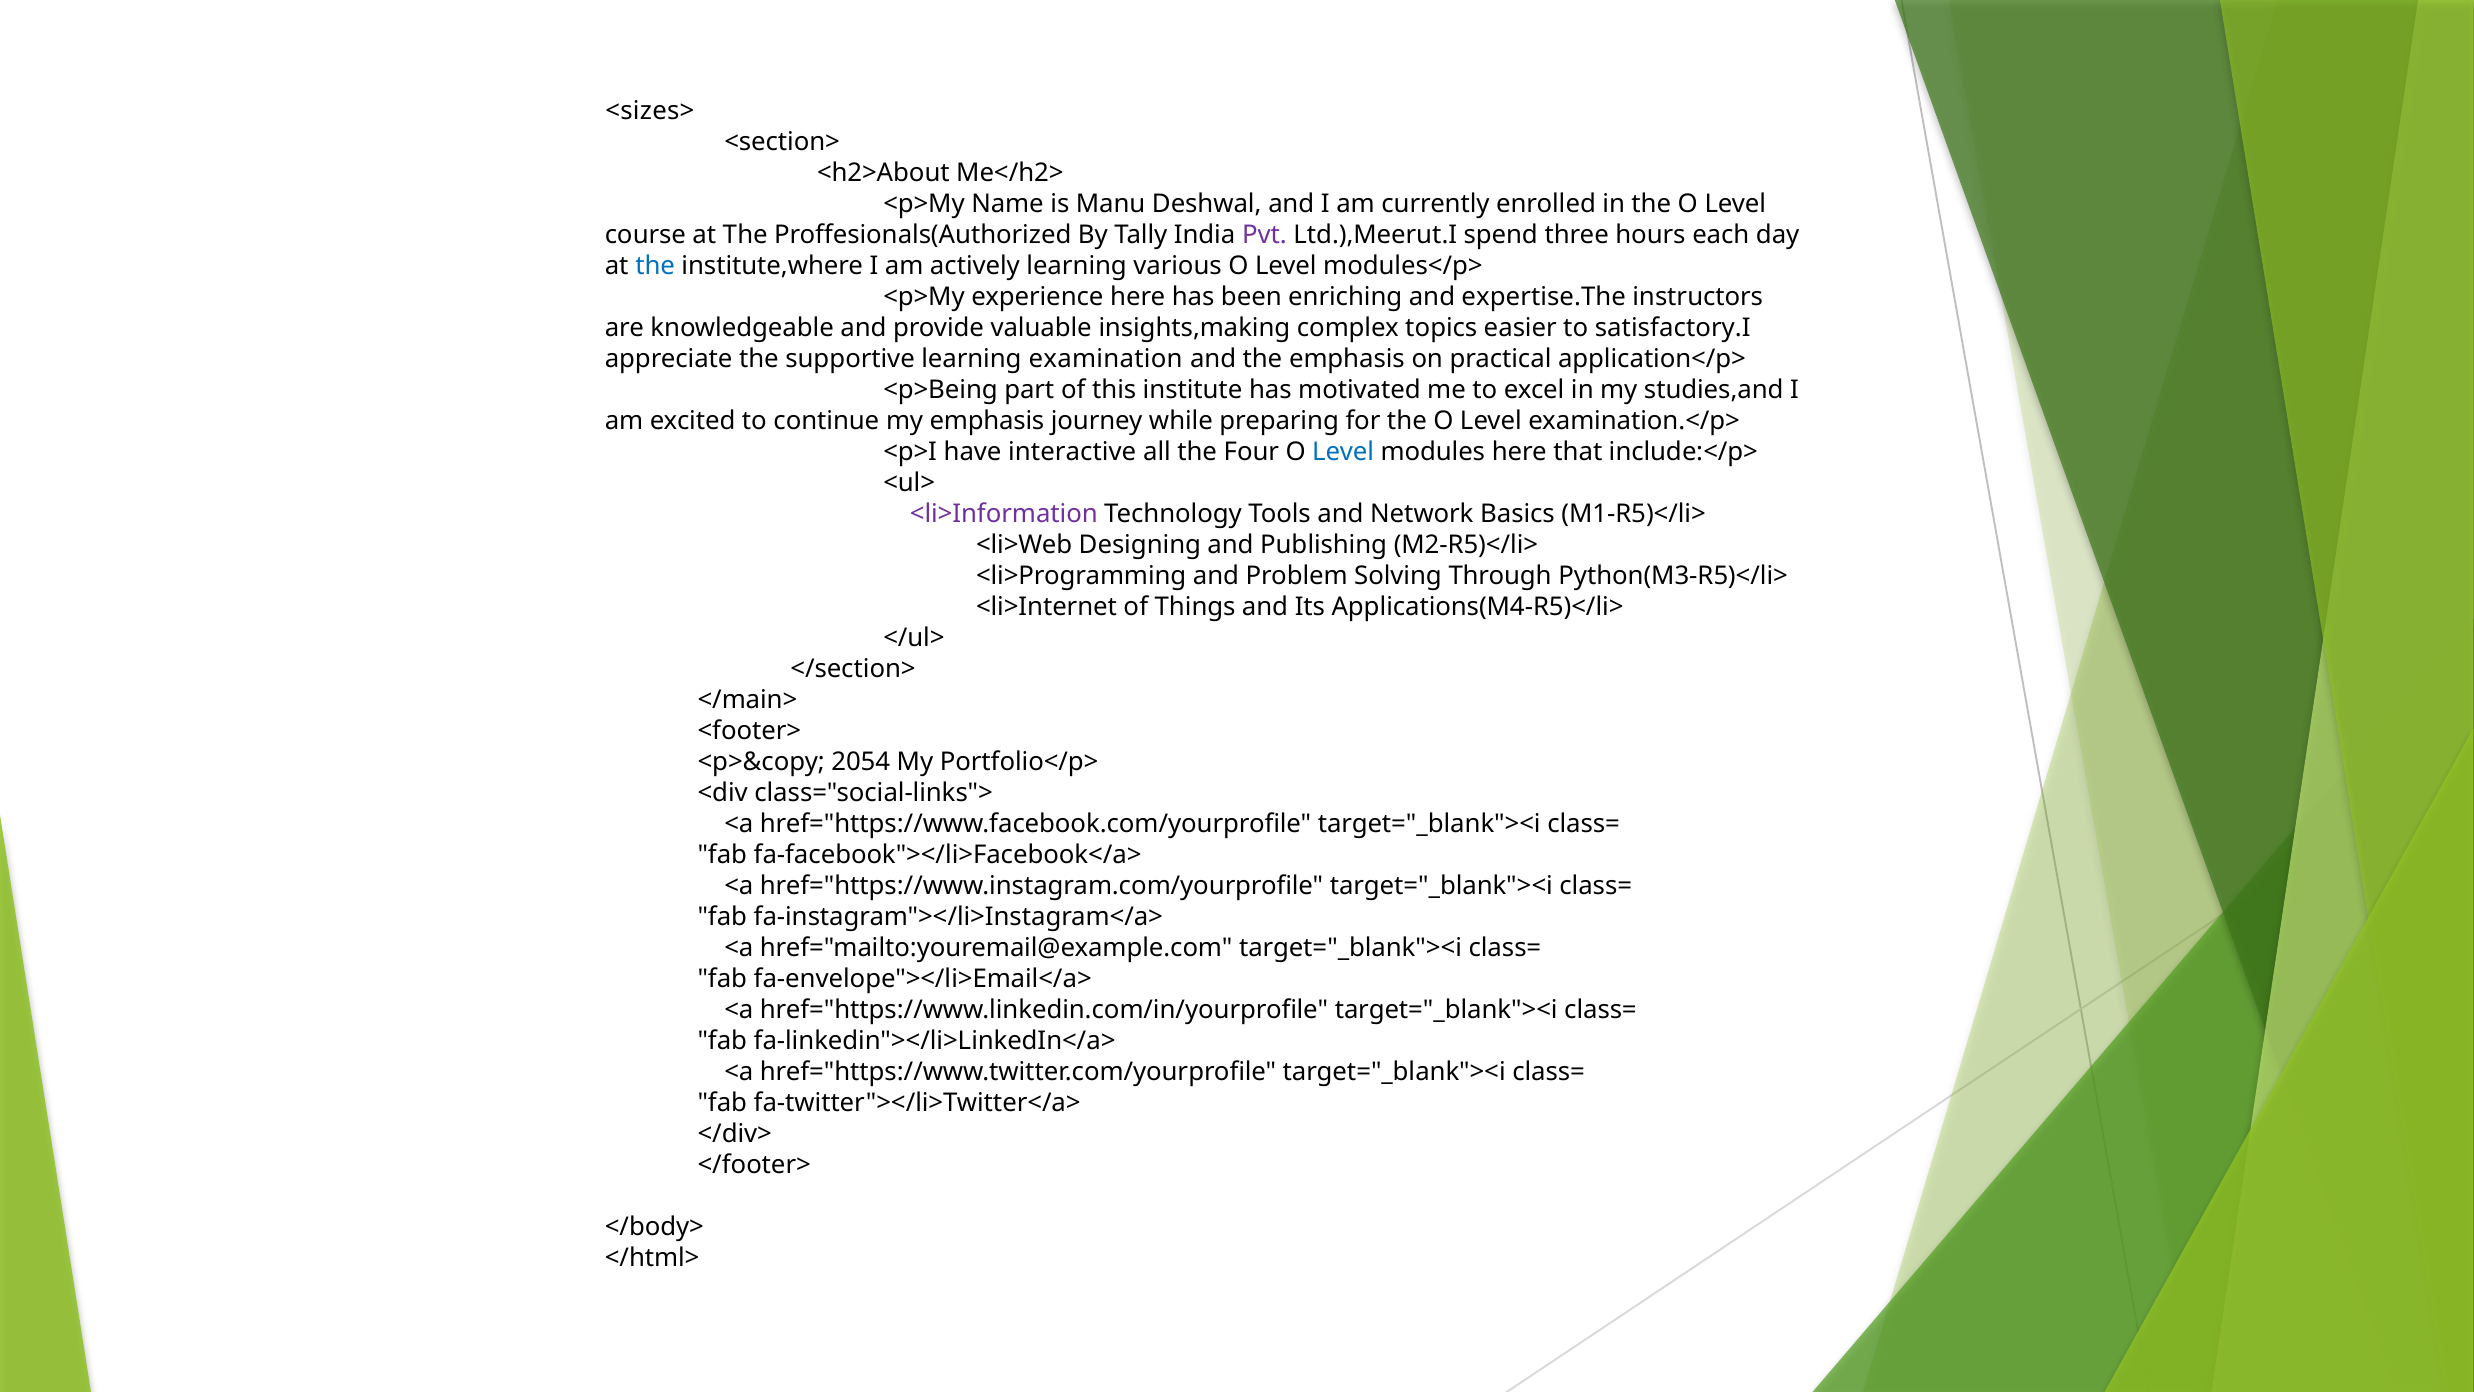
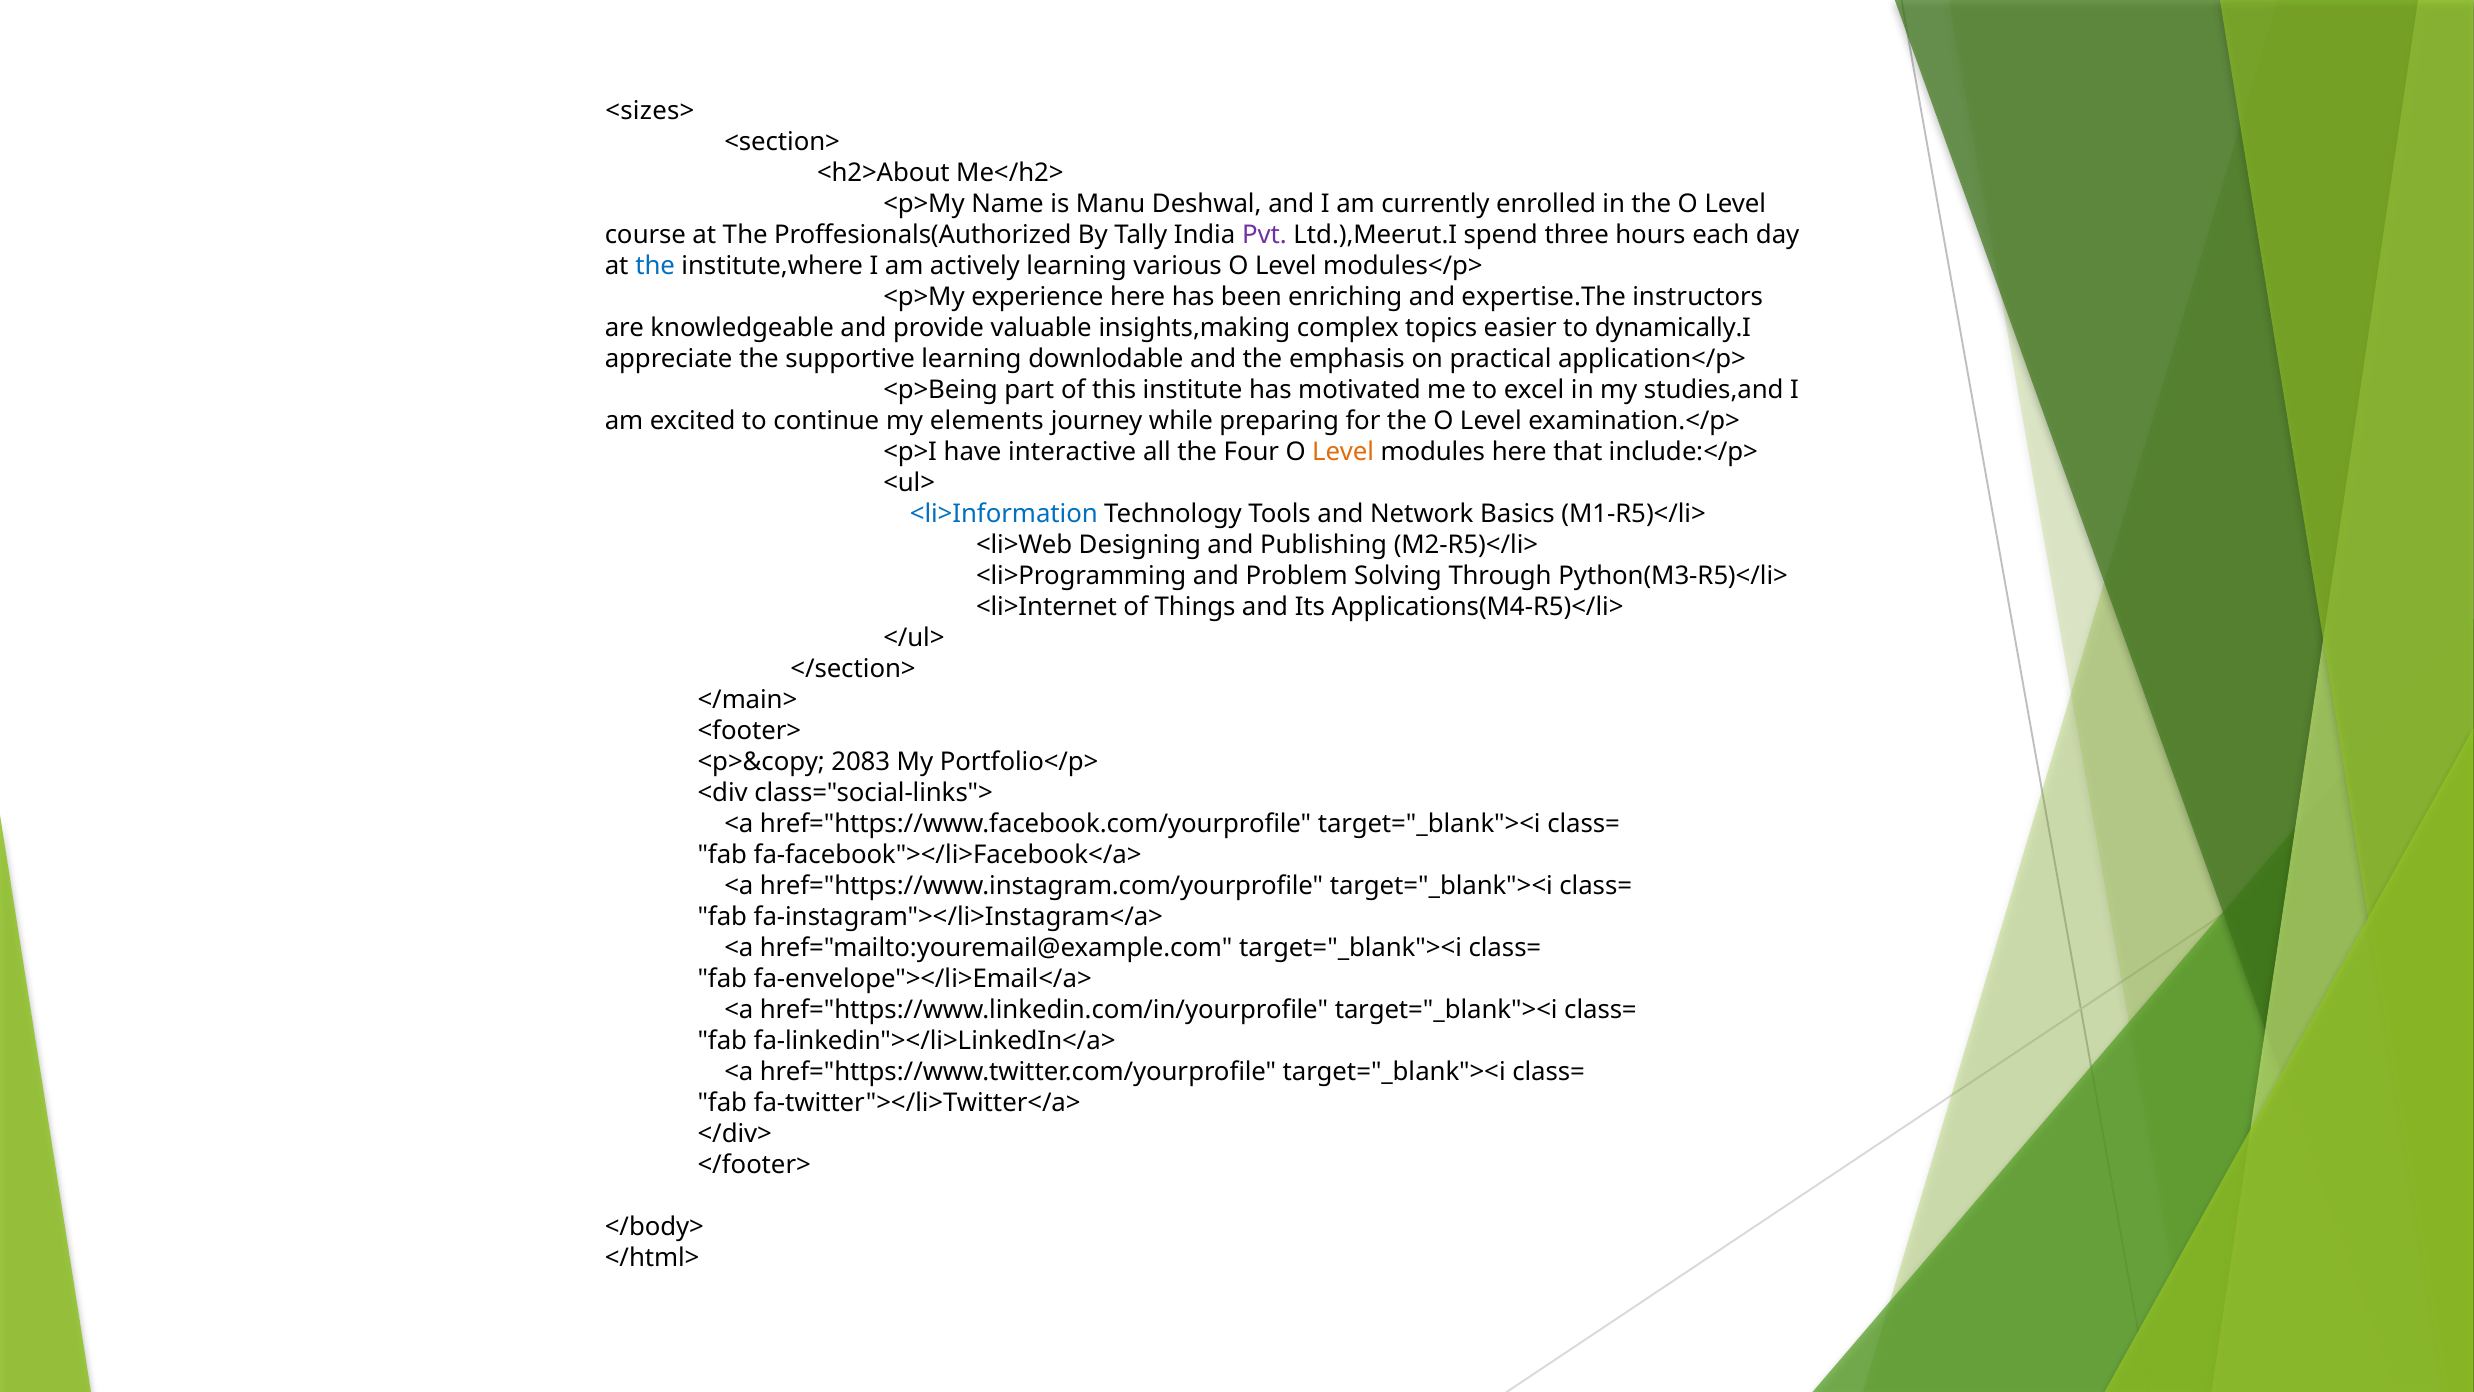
satisfactory.I: satisfactory.I -> dynamically.I
examination: examination -> downlodable
my emphasis: emphasis -> elements
Level at (1343, 452) colour: blue -> orange
<li>Information colour: purple -> blue
2054: 2054 -> 2083
